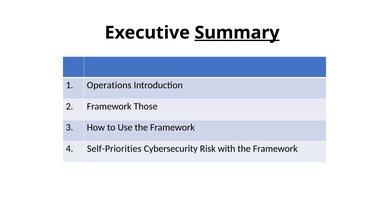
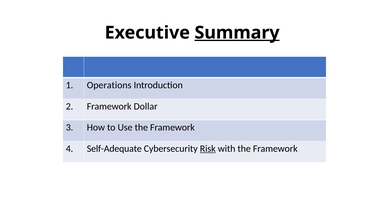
Those: Those -> Dollar
Self-Priorities: Self-Priorities -> Self-Adequate
Risk underline: none -> present
